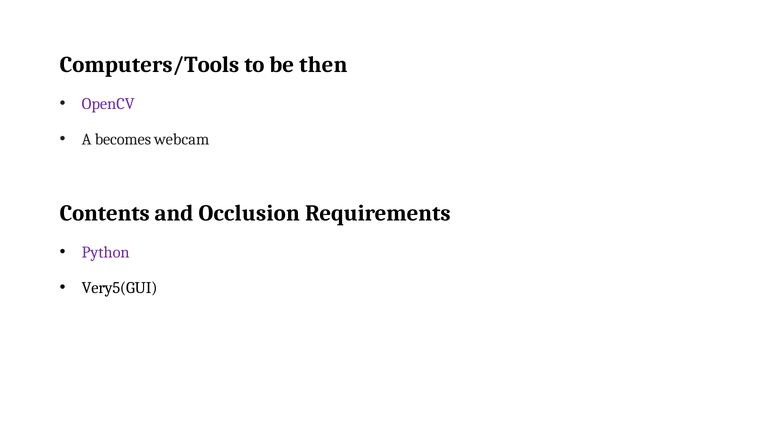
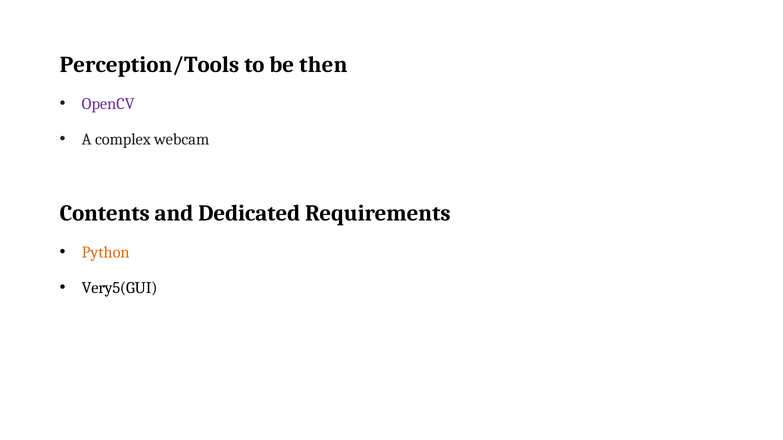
Computers/Tools: Computers/Tools -> Perception/Tools
becomes: becomes -> complex
Occlusion: Occlusion -> Dedicated
Python colour: purple -> orange
